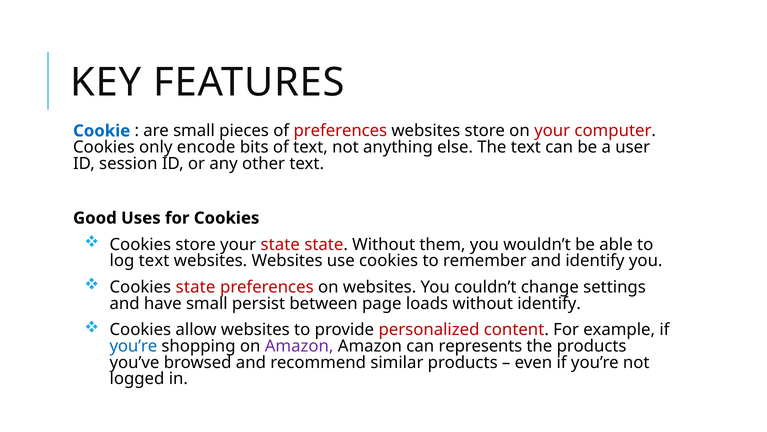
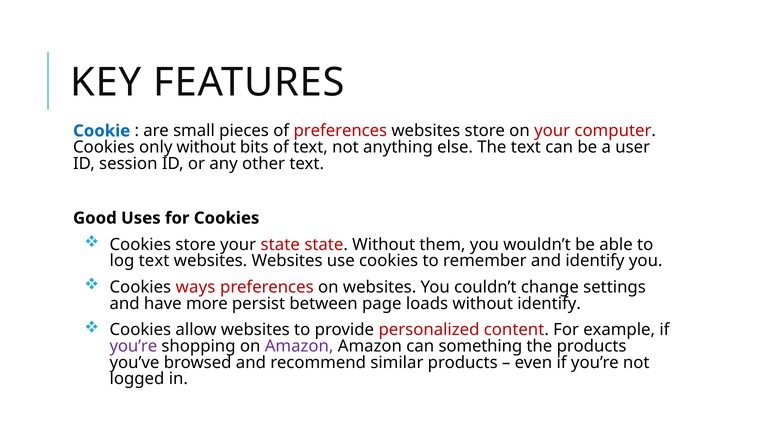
only encode: encode -> without
Cookies state: state -> ways
have small: small -> more
you’re at (133, 346) colour: blue -> purple
represents: represents -> something
